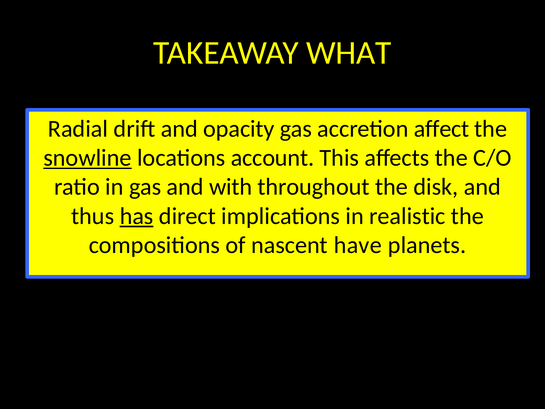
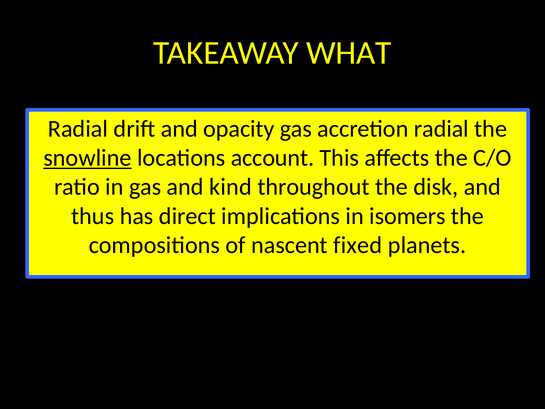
accretion affect: affect -> radial
with: with -> kind
has underline: present -> none
realistic: realistic -> isomers
have: have -> fixed
